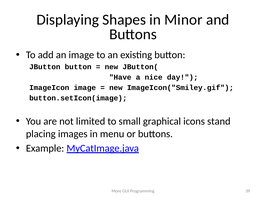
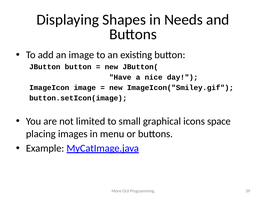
Minor: Minor -> Needs
stand: stand -> space
